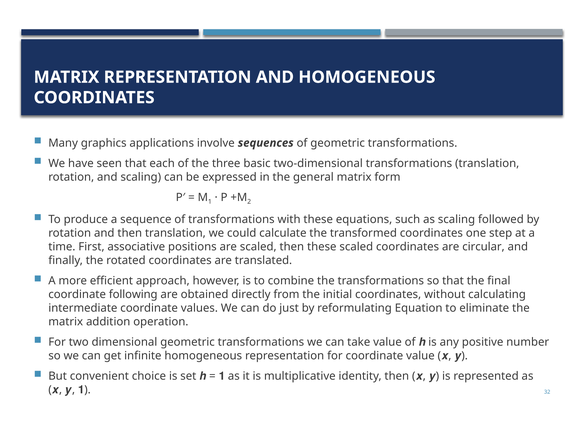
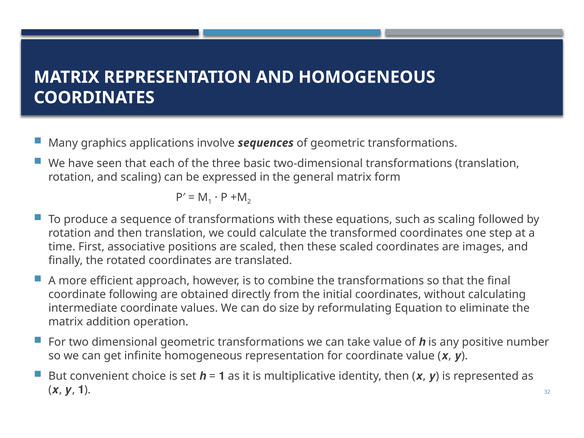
circular: circular -> images
just: just -> size
